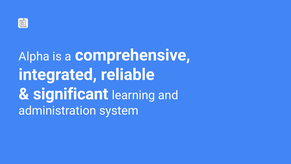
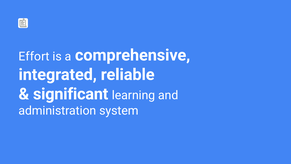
Alpha: Alpha -> Effort
